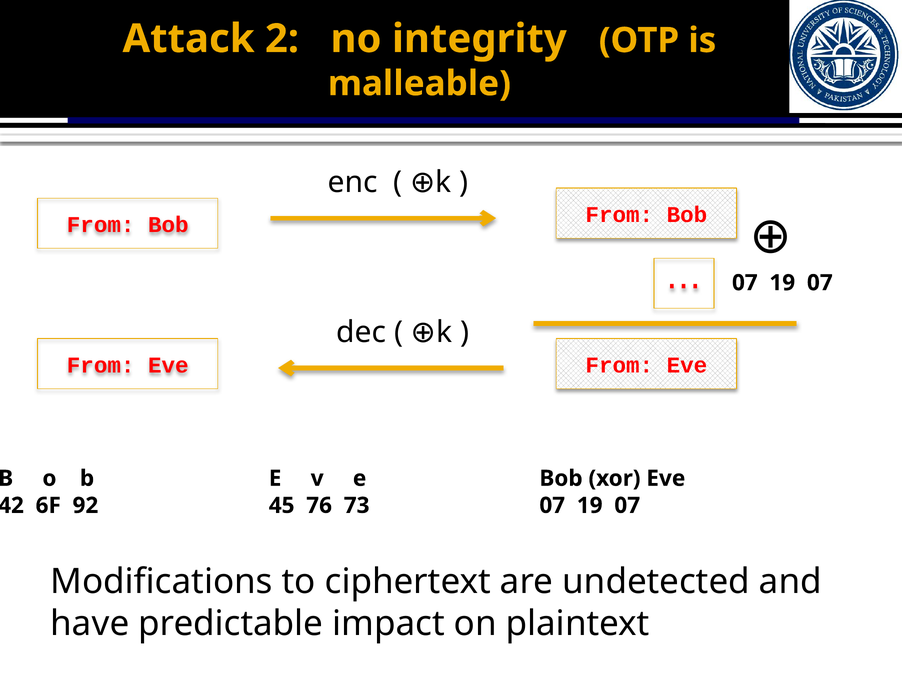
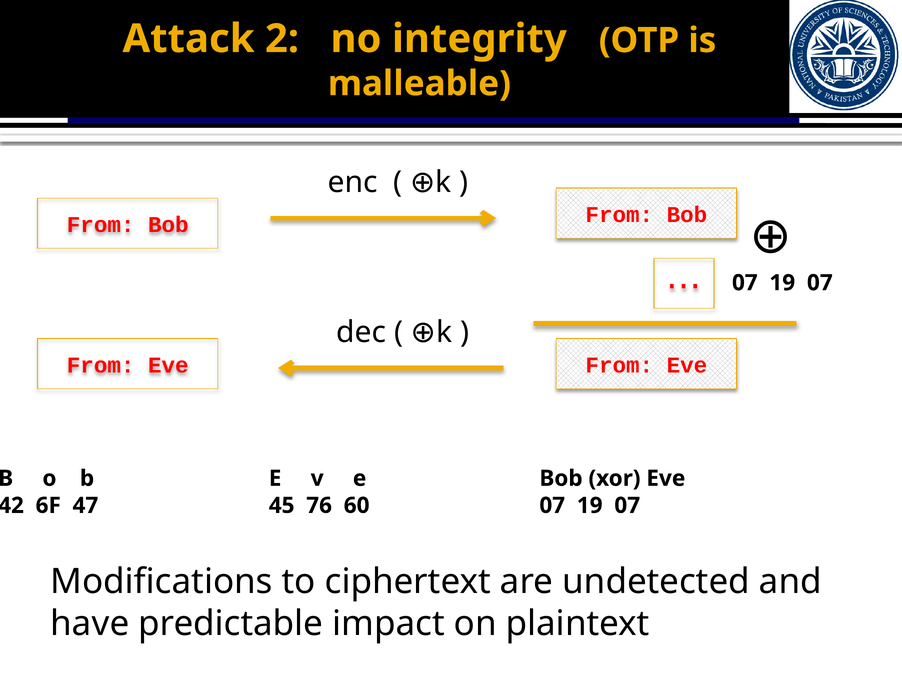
92: 92 -> 47
73: 73 -> 60
